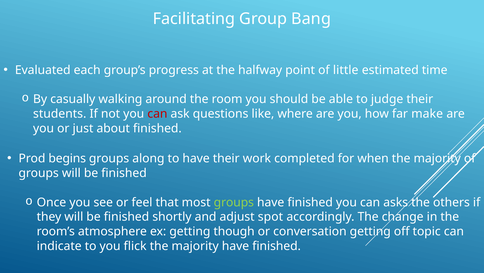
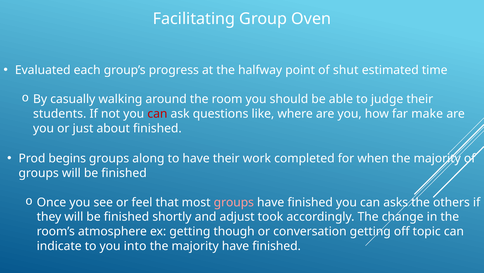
Bang: Bang -> Oven
little: little -> shut
groups at (234, 202) colour: light green -> pink
spot: spot -> took
flick: flick -> into
